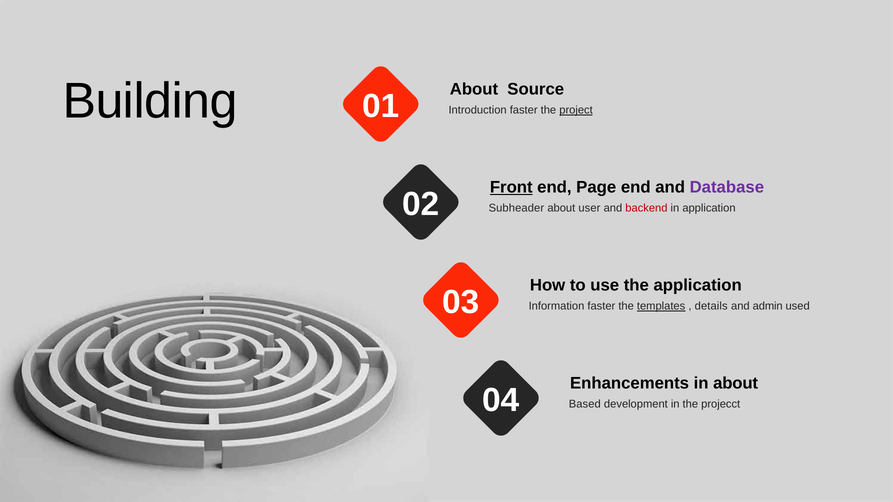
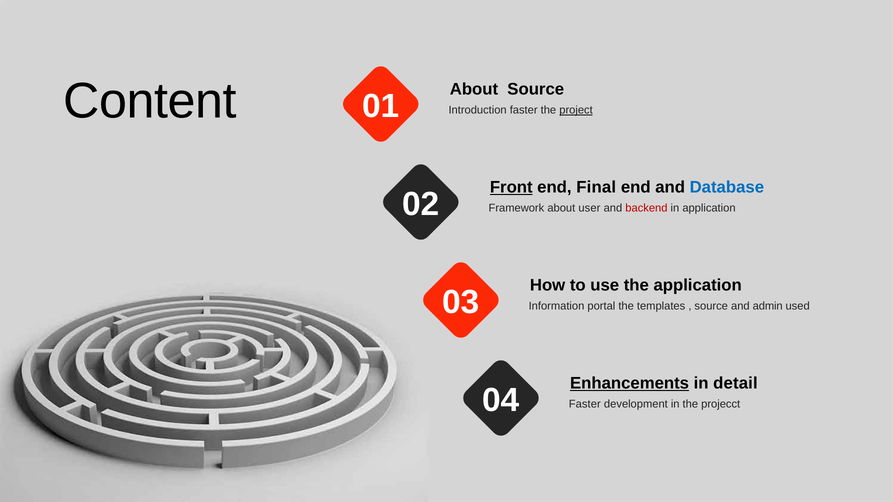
Building: Building -> Content
Page: Page -> Final
Database colour: purple -> blue
Subheader: Subheader -> Framework
Information faster: faster -> portal
templates underline: present -> none
details at (711, 306): details -> source
Enhancements underline: none -> present
in about: about -> detail
Based at (585, 404): Based -> Faster
